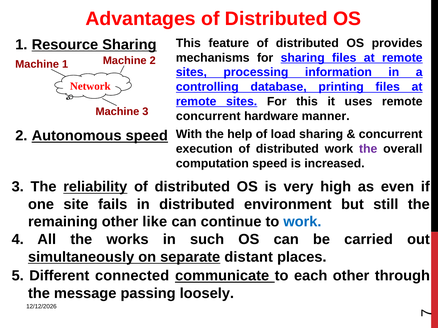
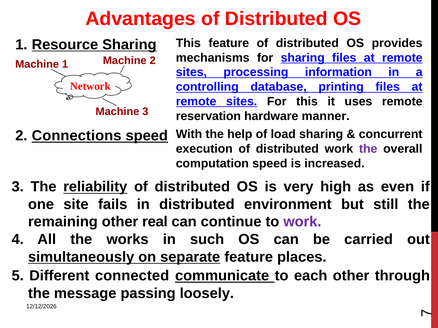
concurrent at (208, 116): concurrent -> reservation
Autonomous: Autonomous -> Connections
like: like -> real
work at (302, 222) colour: blue -> purple
separate distant: distant -> feature
